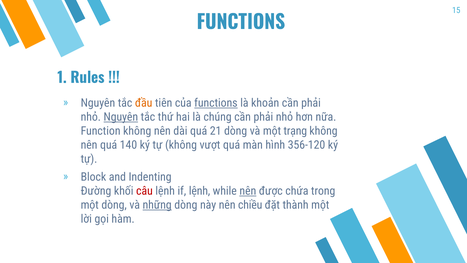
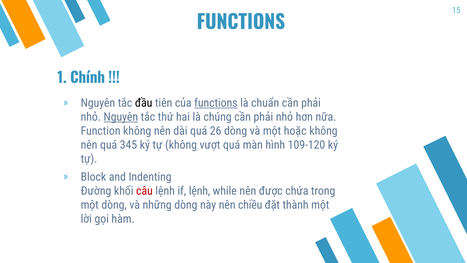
Rules: Rules -> Chính
đầu colour: orange -> black
khoản: khoản -> chuẩn
21: 21 -> 26
trạng: trạng -> hoặc
140: 140 -> 345
356-120: 356-120 -> 109-120
nên at (248, 191) underline: present -> none
những underline: present -> none
